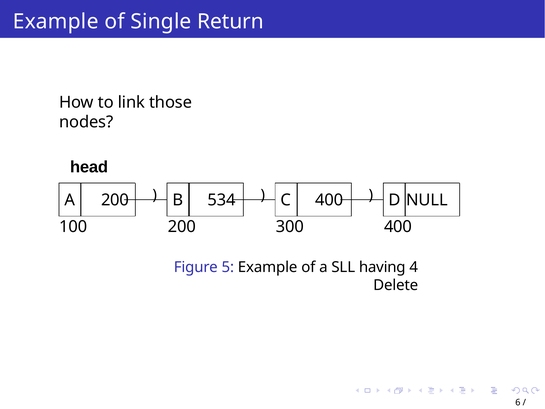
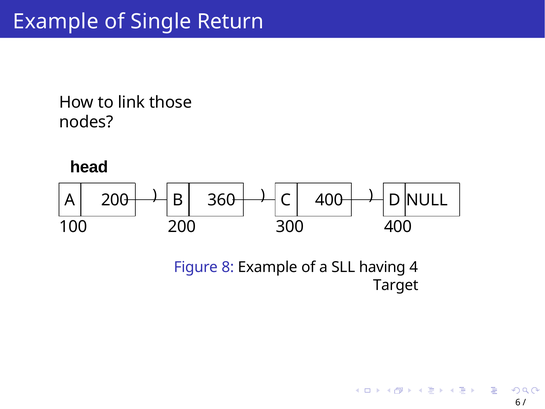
534: 534 -> 360
5: 5 -> 8
Delete: Delete -> Target
